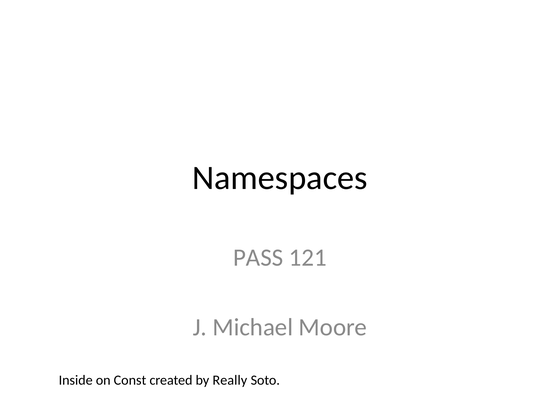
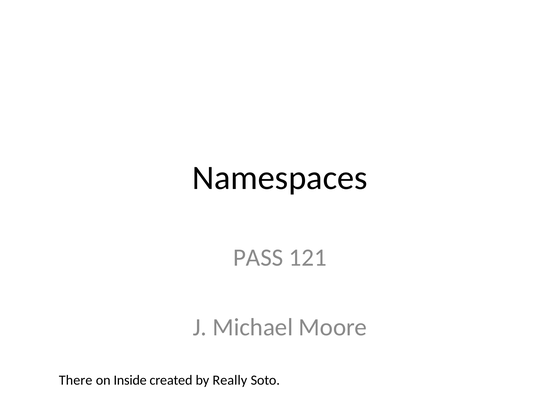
Inside: Inside -> There
Const: Const -> Inside
